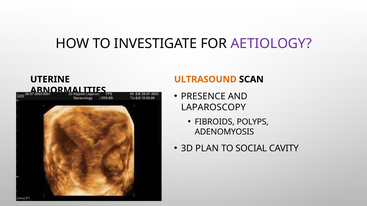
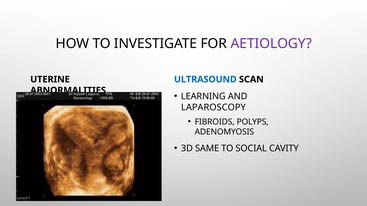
ULTRASOUND colour: orange -> blue
PRESENCE: PRESENCE -> LEARNING
PLAN: PLAN -> SAME
